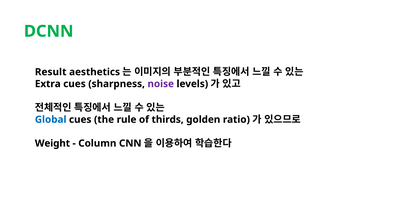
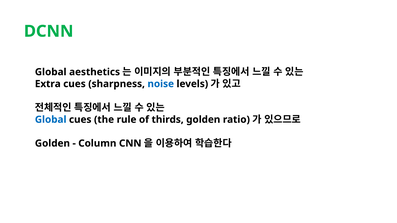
Result at (51, 72): Result -> Global
noise colour: purple -> blue
Weight at (52, 144): Weight -> Golden
